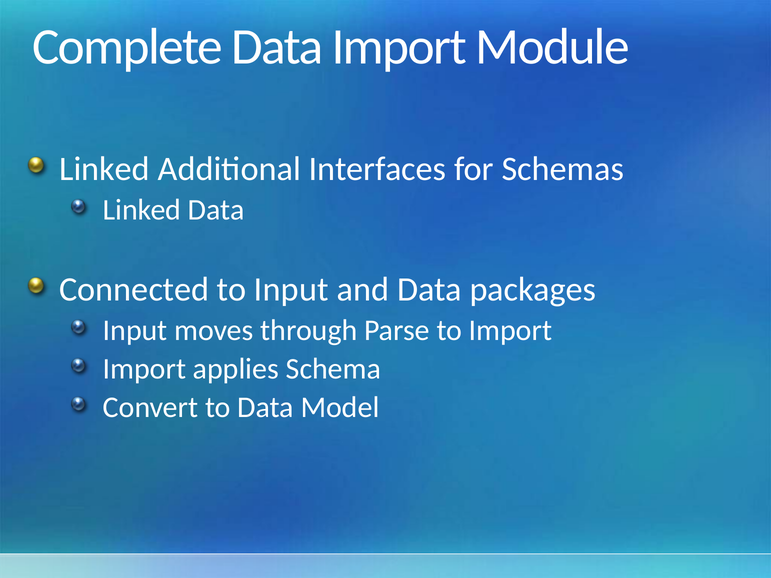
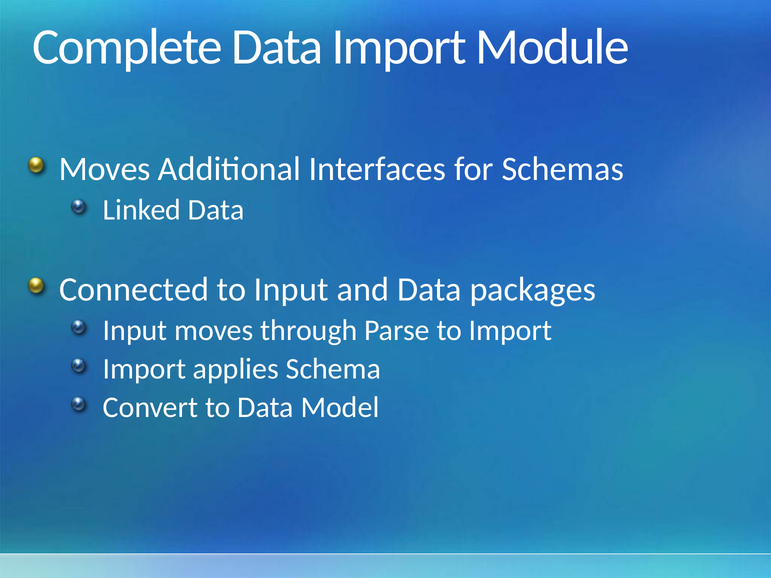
Linked at (105, 169): Linked -> Moves
